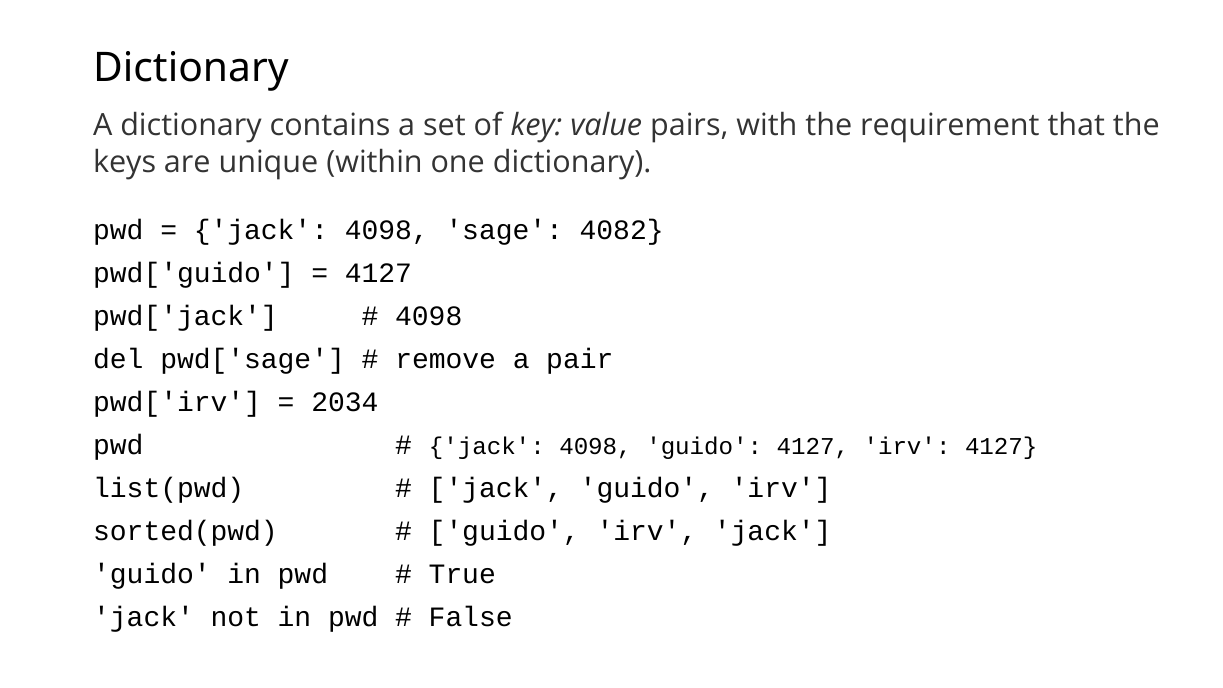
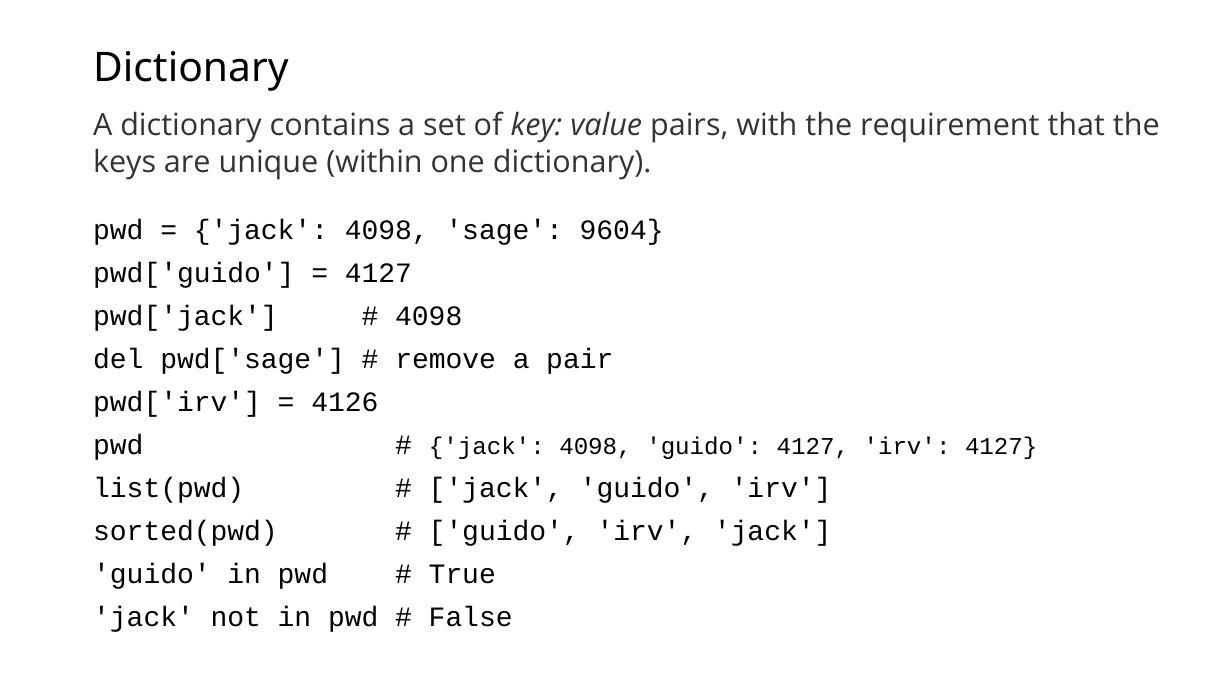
4082: 4082 -> 9604
2034: 2034 -> 4126
